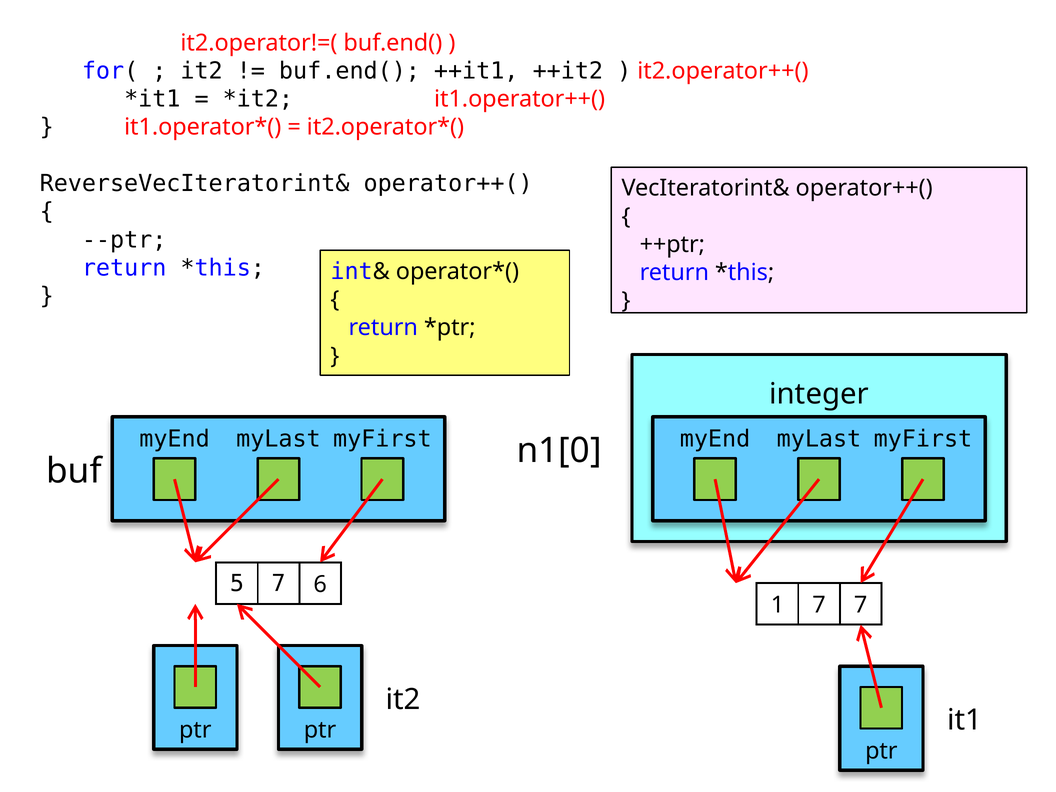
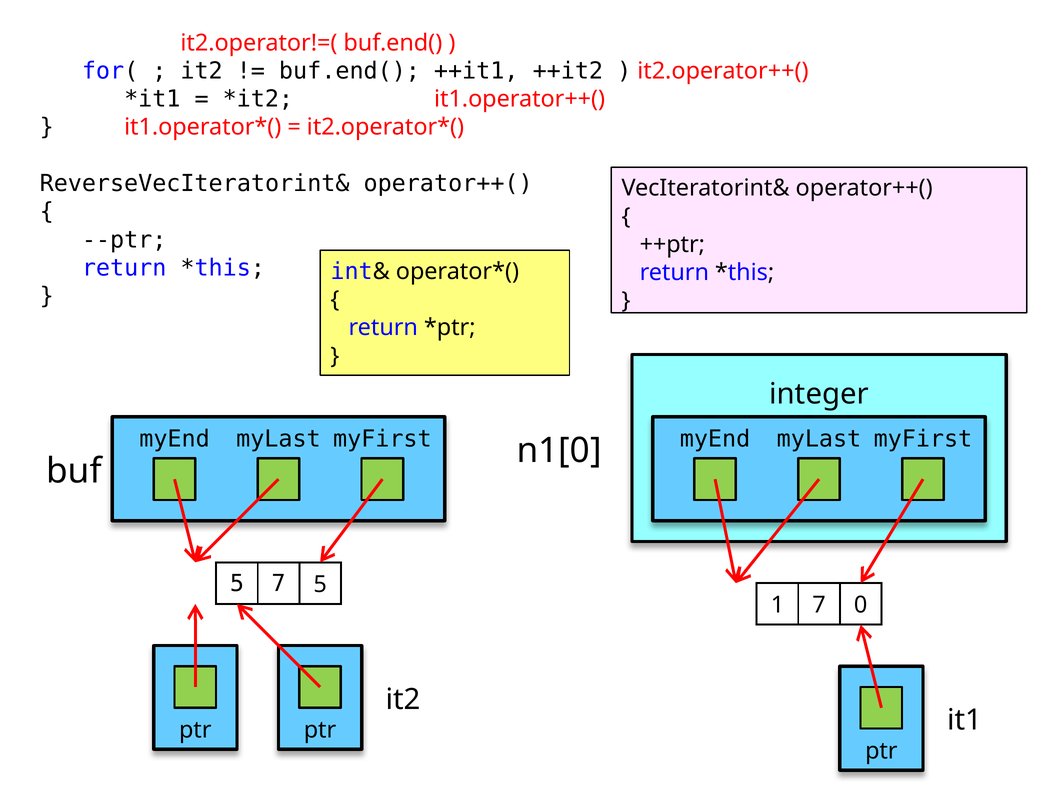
7 6: 6 -> 5
7 7: 7 -> 0
